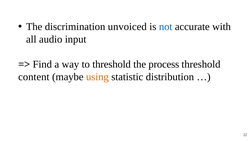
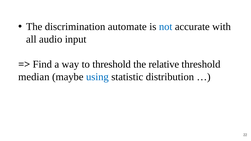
unvoiced: unvoiced -> automate
process: process -> relative
content: content -> median
using colour: orange -> blue
